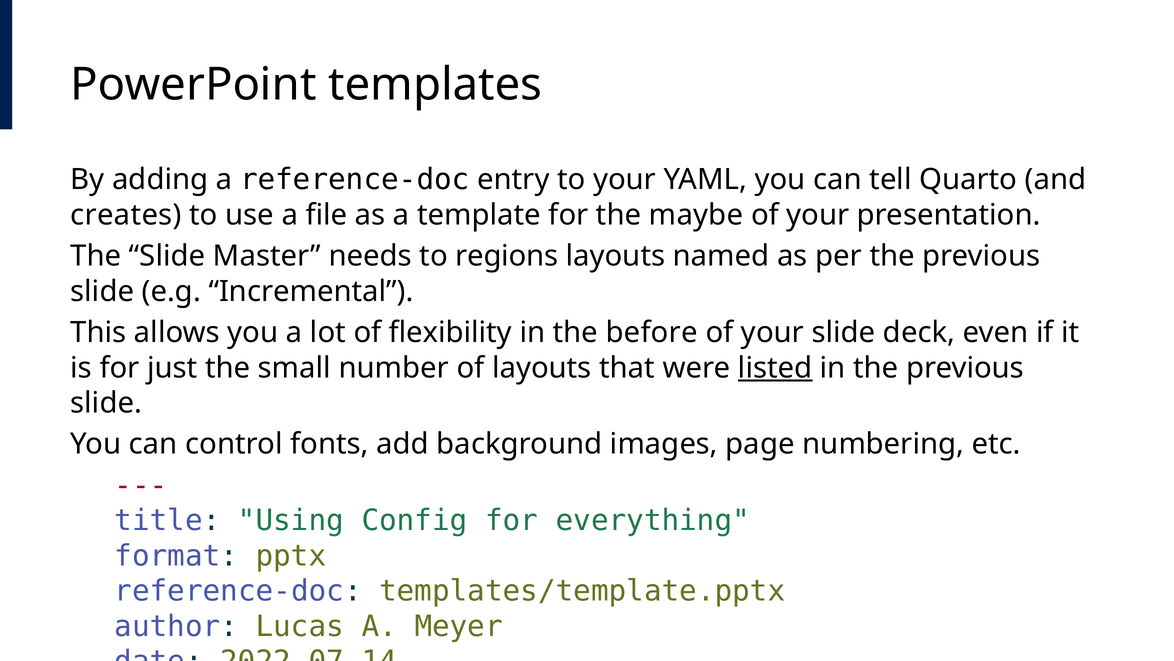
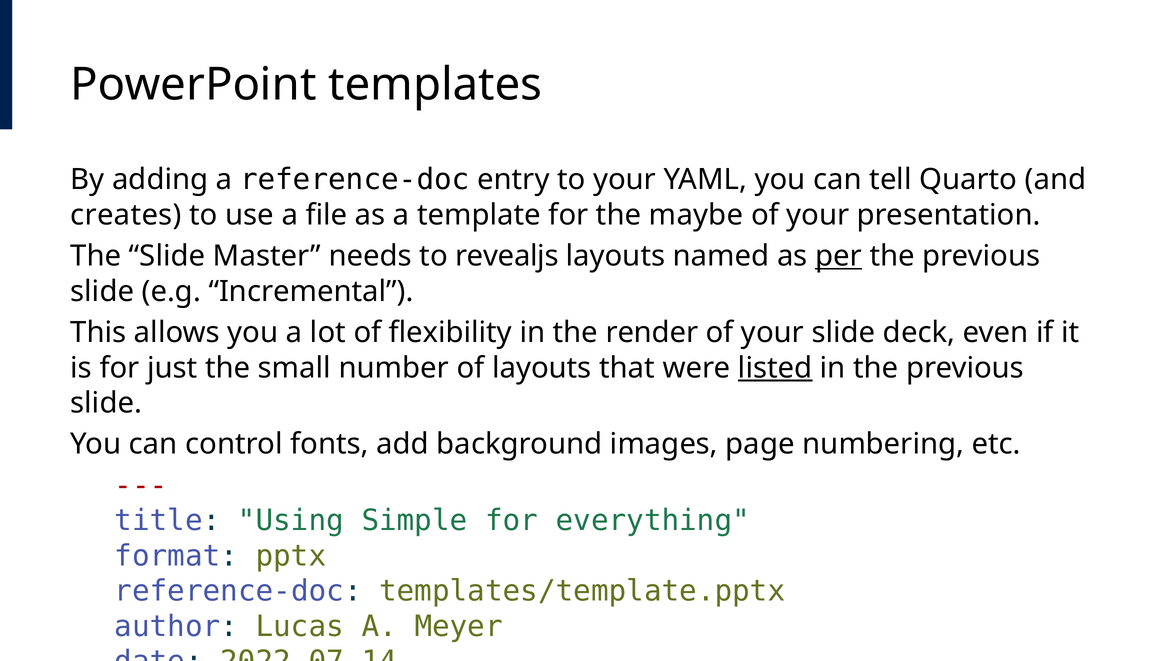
regions: regions -> revealjs
per underline: none -> present
before: before -> render
Config: Config -> Simple
